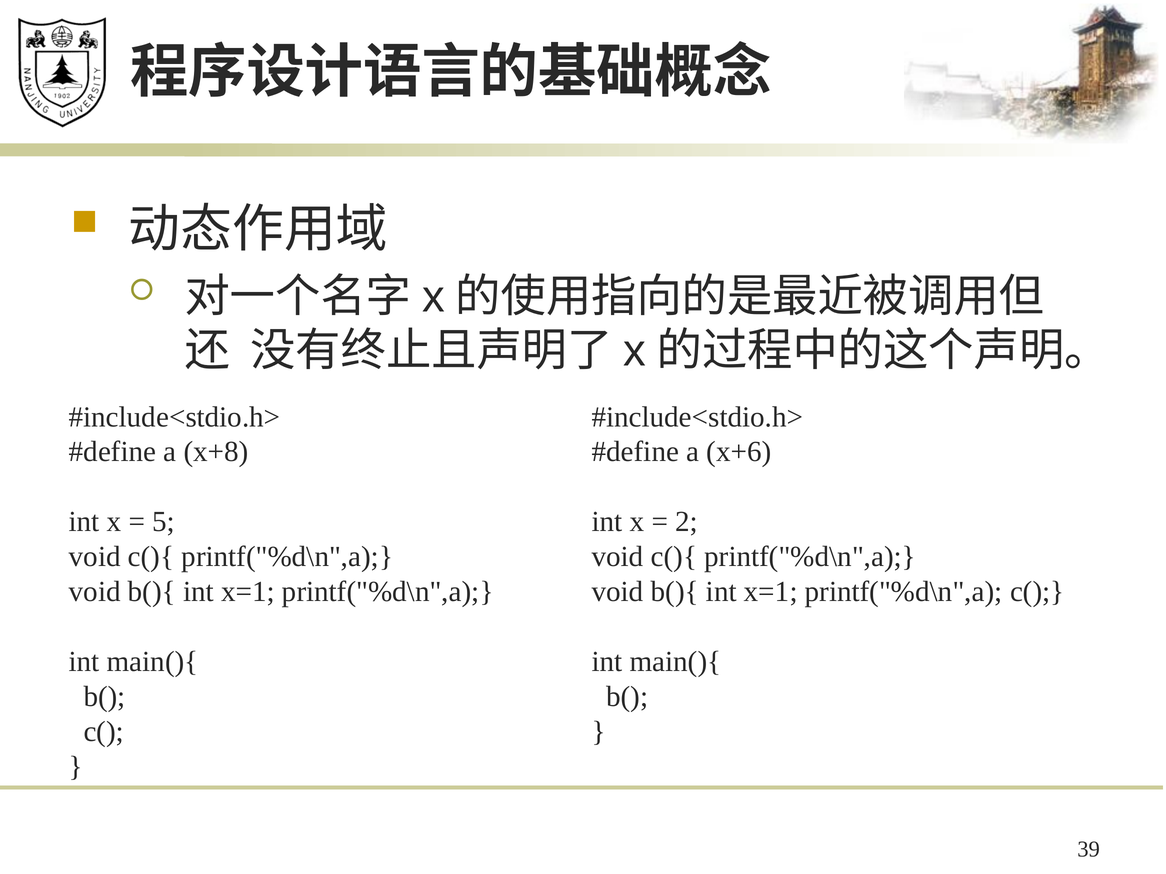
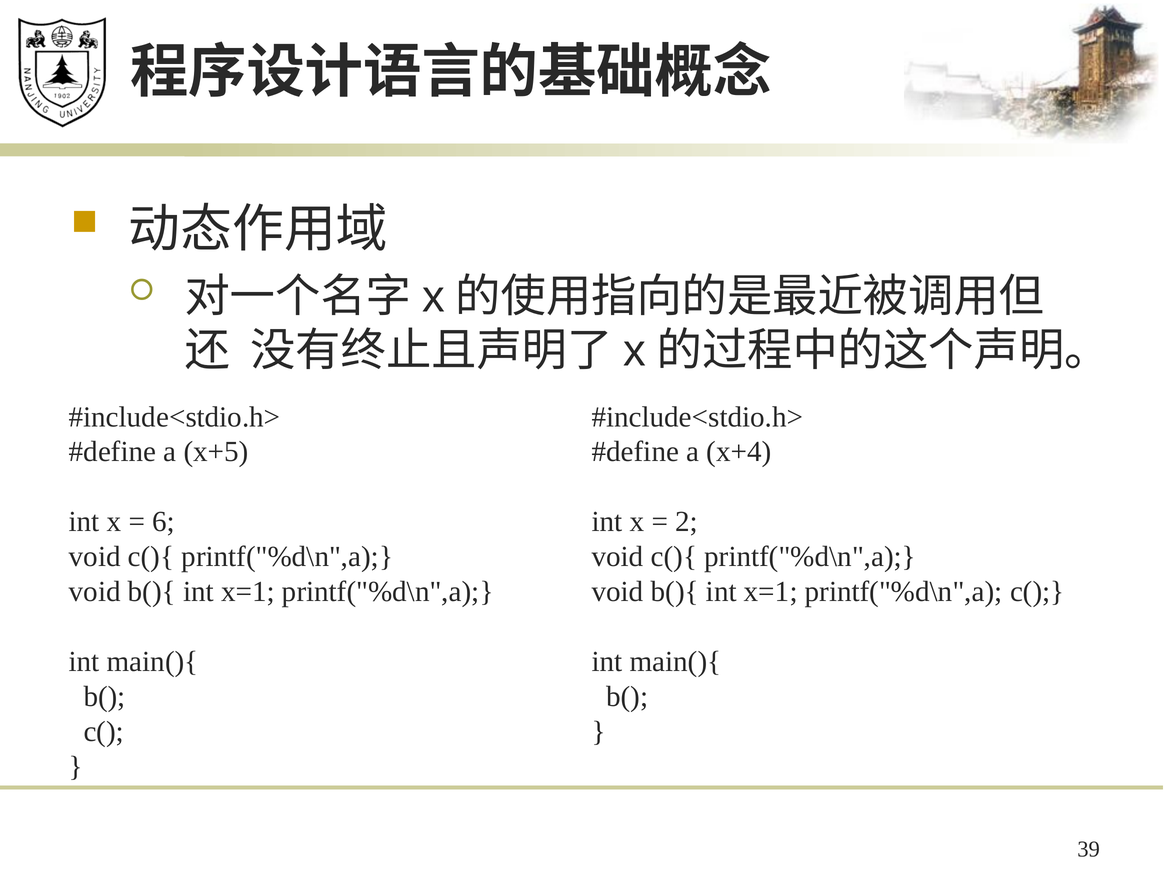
x+8: x+8 -> x+5
x+6: x+6 -> x+4
5: 5 -> 6
